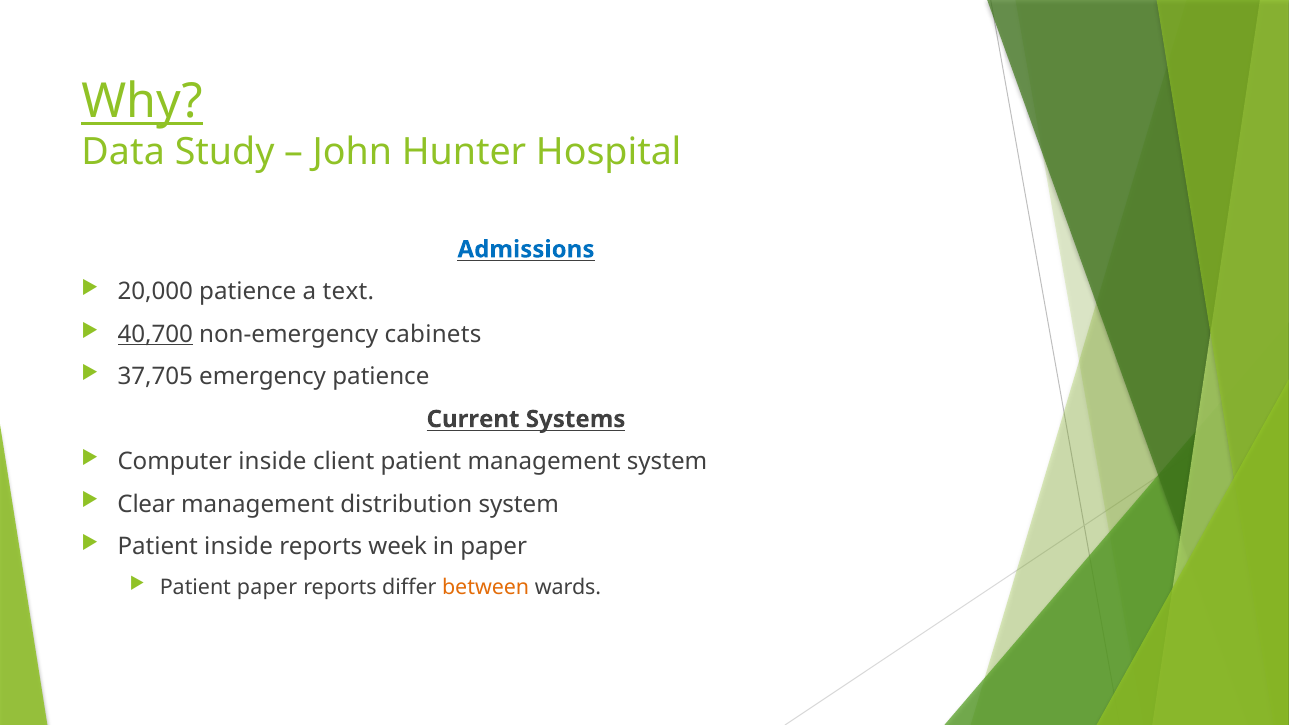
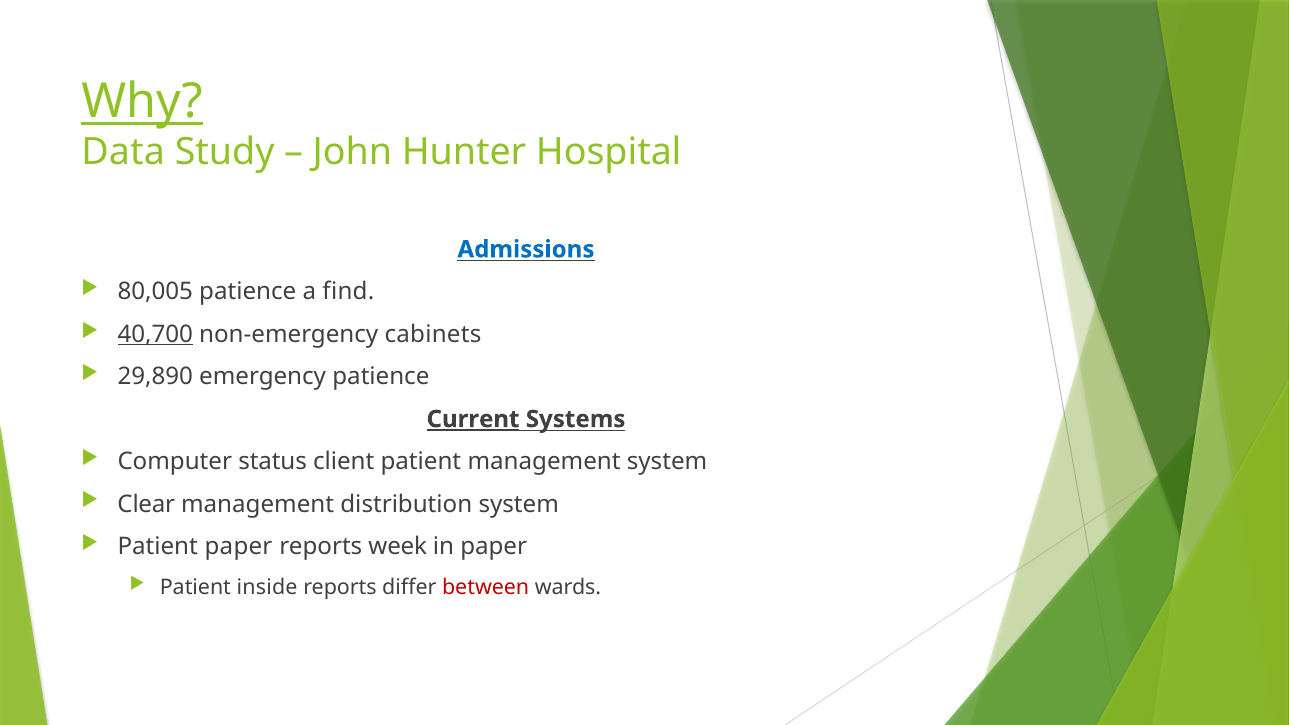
20,000: 20,000 -> 80,005
text: text -> find
37,705: 37,705 -> 29,890
Current underline: none -> present
Computer inside: inside -> status
Patient inside: inside -> paper
Patient paper: paper -> inside
between colour: orange -> red
